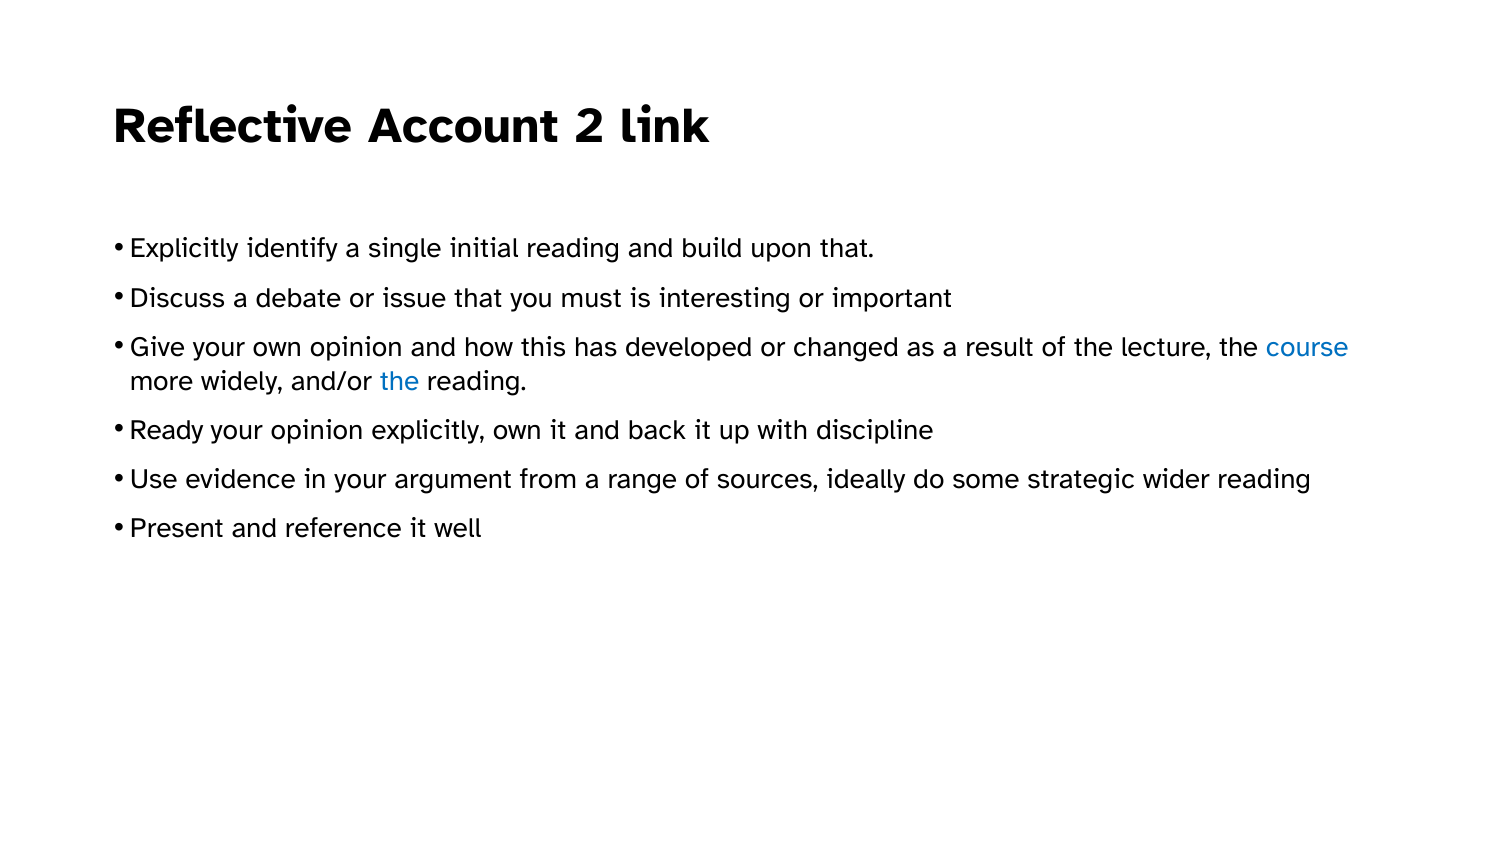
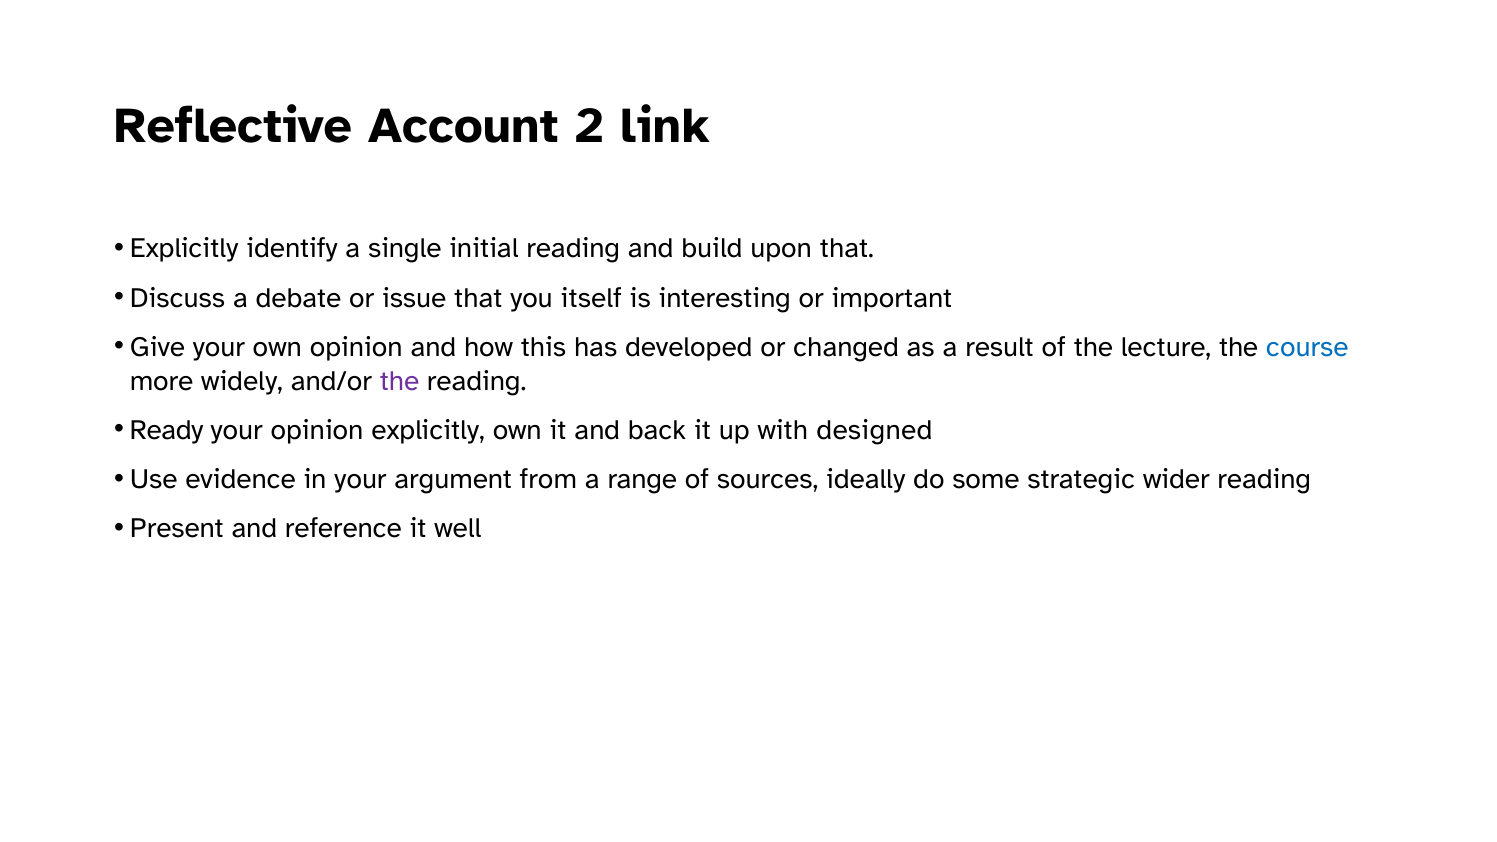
must: must -> itself
the at (400, 381) colour: blue -> purple
discipline: discipline -> designed
